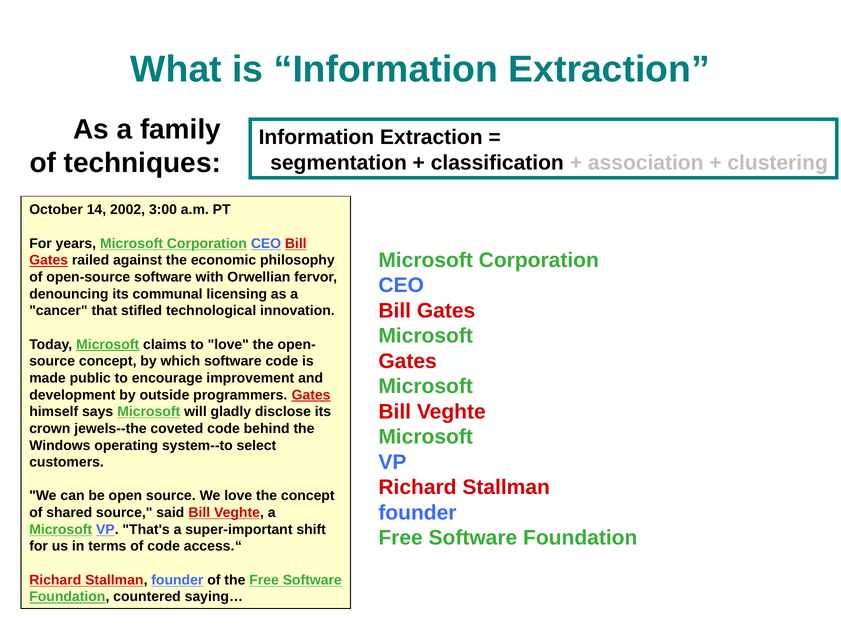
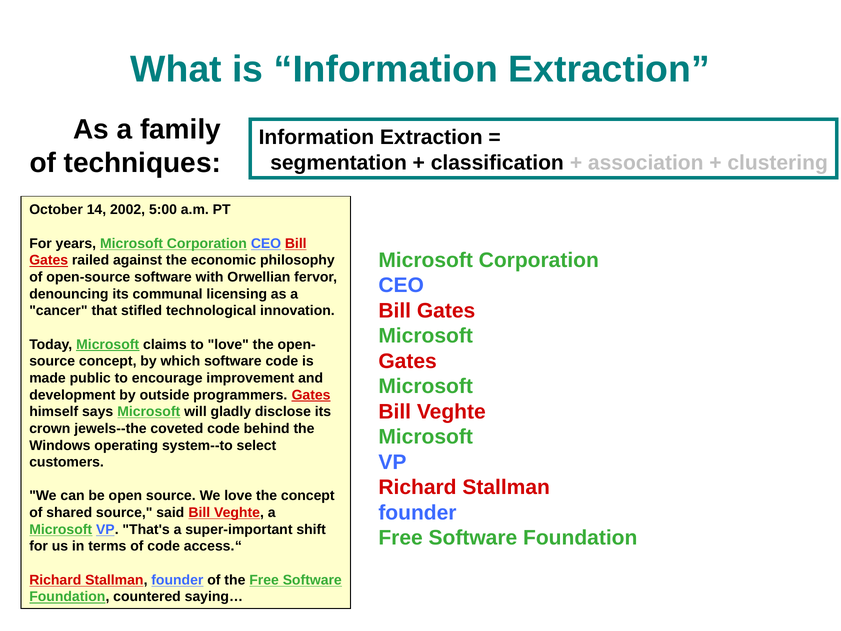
3:00: 3:00 -> 5:00
